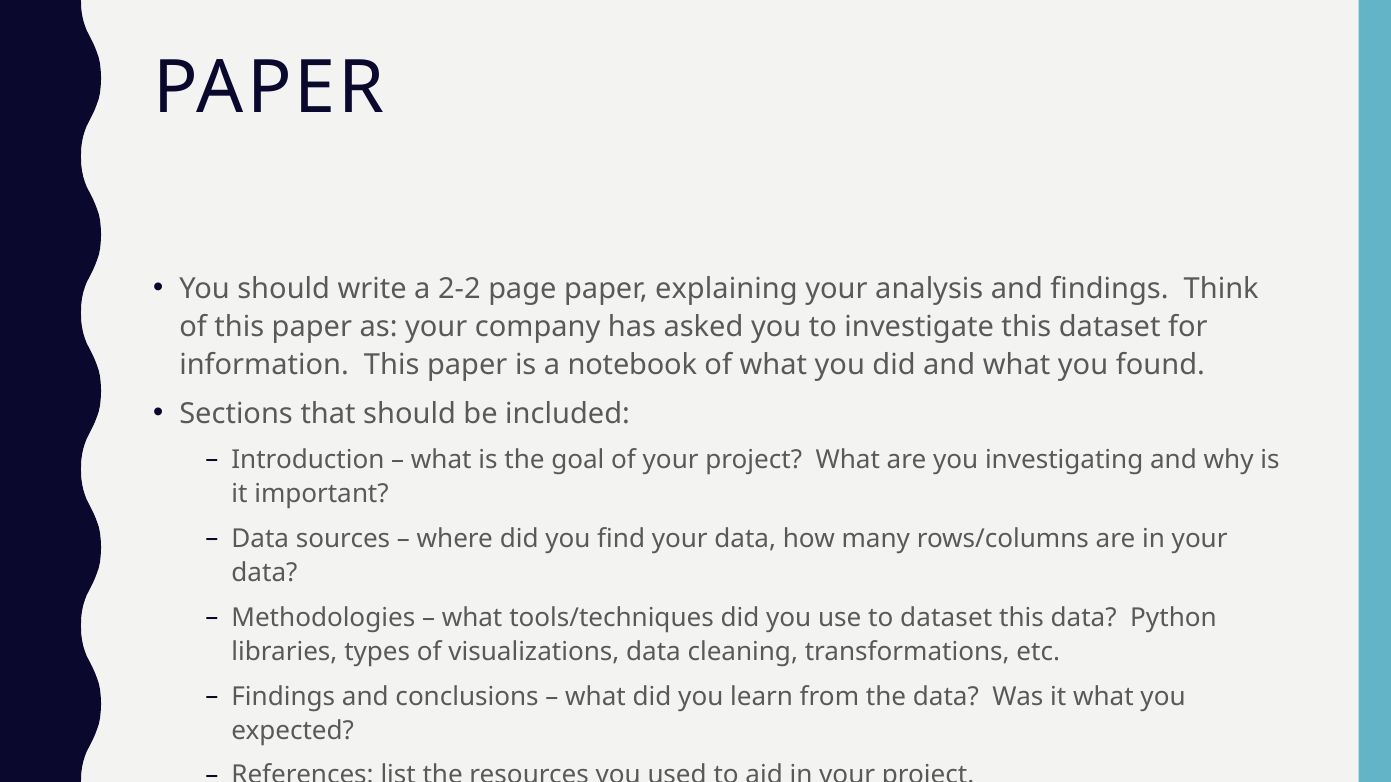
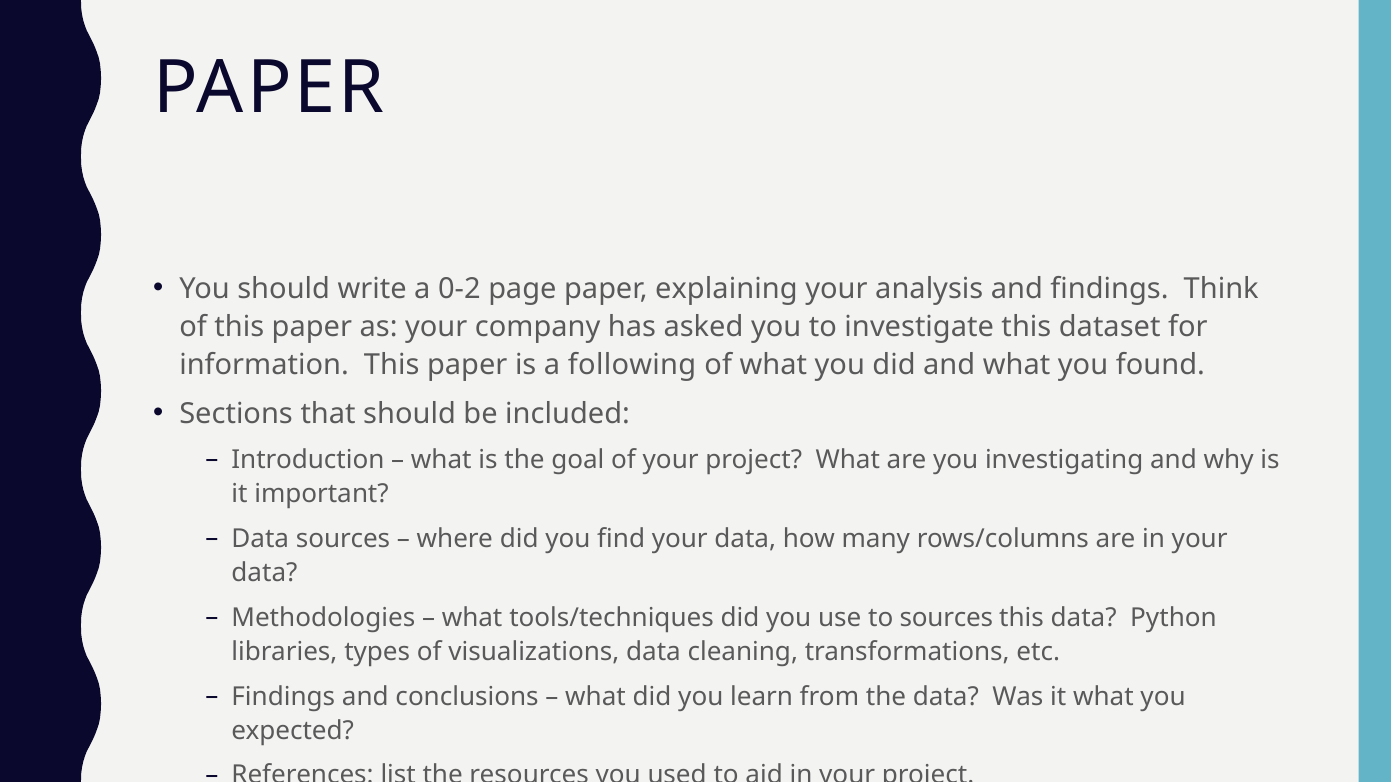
2-2: 2-2 -> 0-2
notebook: notebook -> following
to dataset: dataset -> sources
